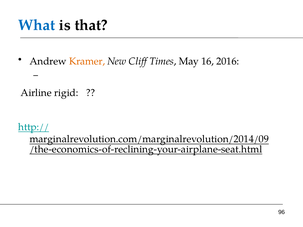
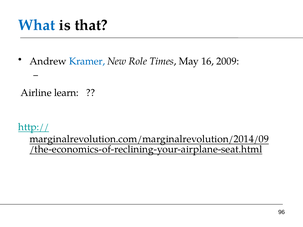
Kramer colour: orange -> blue
Cliff: Cliff -> Role
2016: 2016 -> 2009
rigid: rigid -> learn
